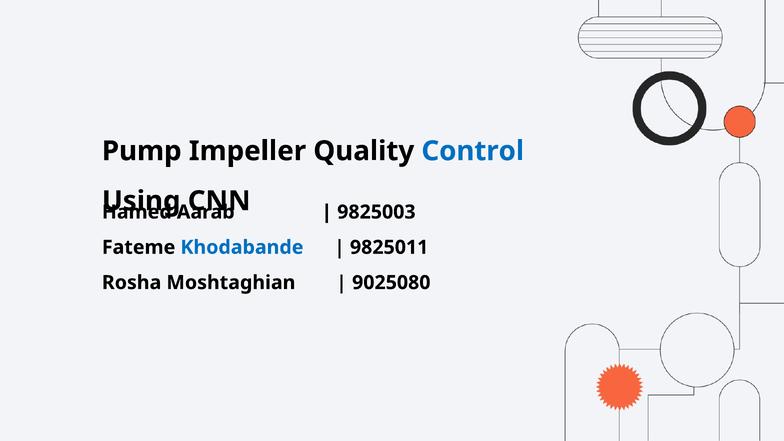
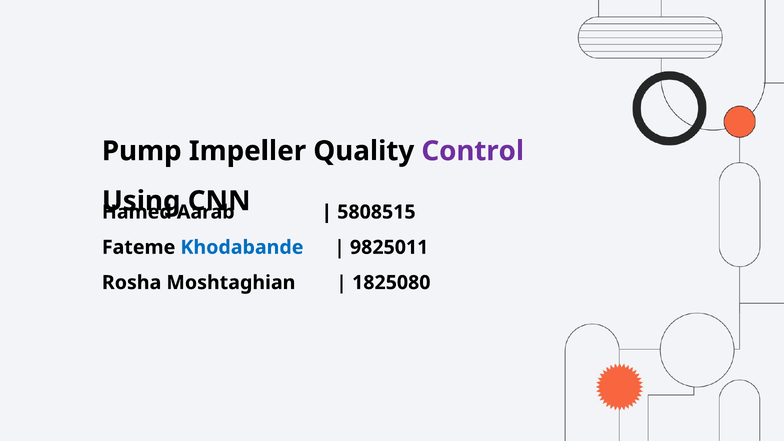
Control colour: blue -> purple
9825003: 9825003 -> 5808515
9025080: 9025080 -> 1825080
